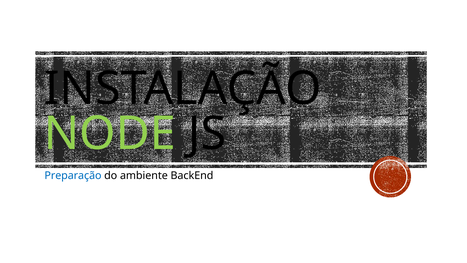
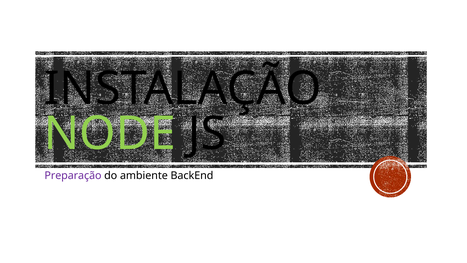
Preparação colour: blue -> purple
